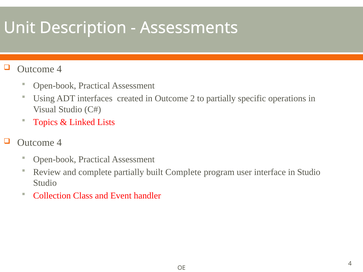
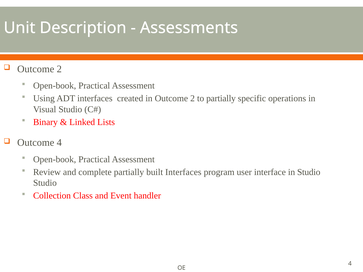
4 at (59, 69): 4 -> 2
Topics: Topics -> Binary
built Complete: Complete -> Interfaces
